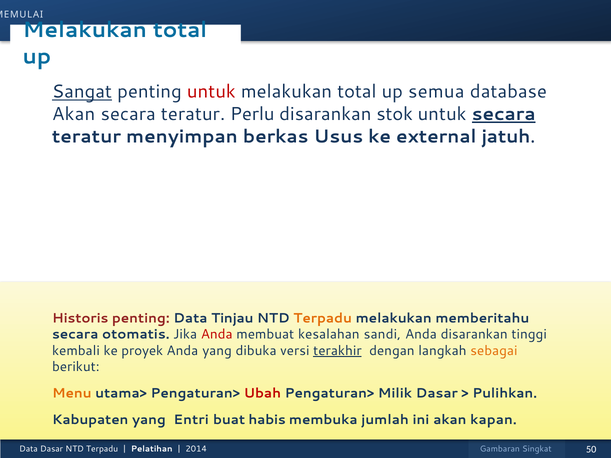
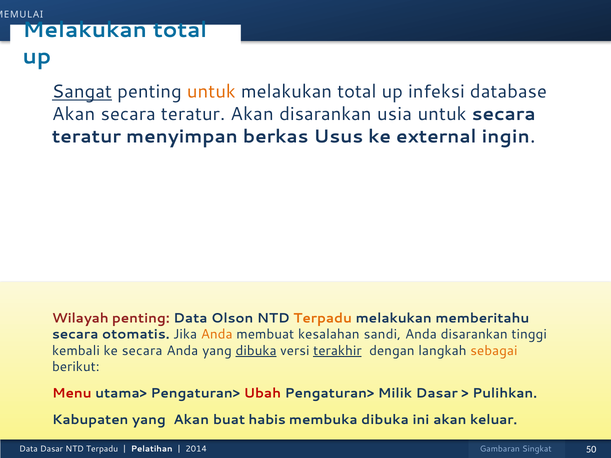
untuk at (211, 92) colour: red -> orange
semua: semua -> infeksi
teratur Perlu: Perlu -> Akan
stok: stok -> usia
secara at (504, 114) underline: present -> none
jatuh: jatuh -> ingin
Historis: Historis -> Wilayah
Tinjau: Tinjau -> Olson
Anda at (217, 335) colour: red -> orange
ke proyek: proyek -> secara
dibuka at (256, 351) underline: none -> present
Menu colour: orange -> red
yang Entri: Entri -> Akan
membuka jumlah: jumlah -> dibuka
kapan: kapan -> keluar
